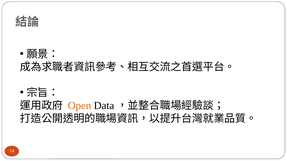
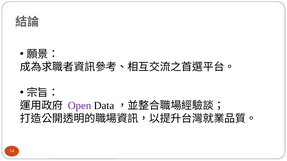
Open colour: orange -> purple
